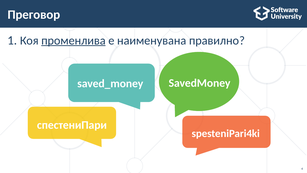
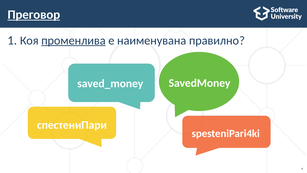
Преговор underline: none -> present
